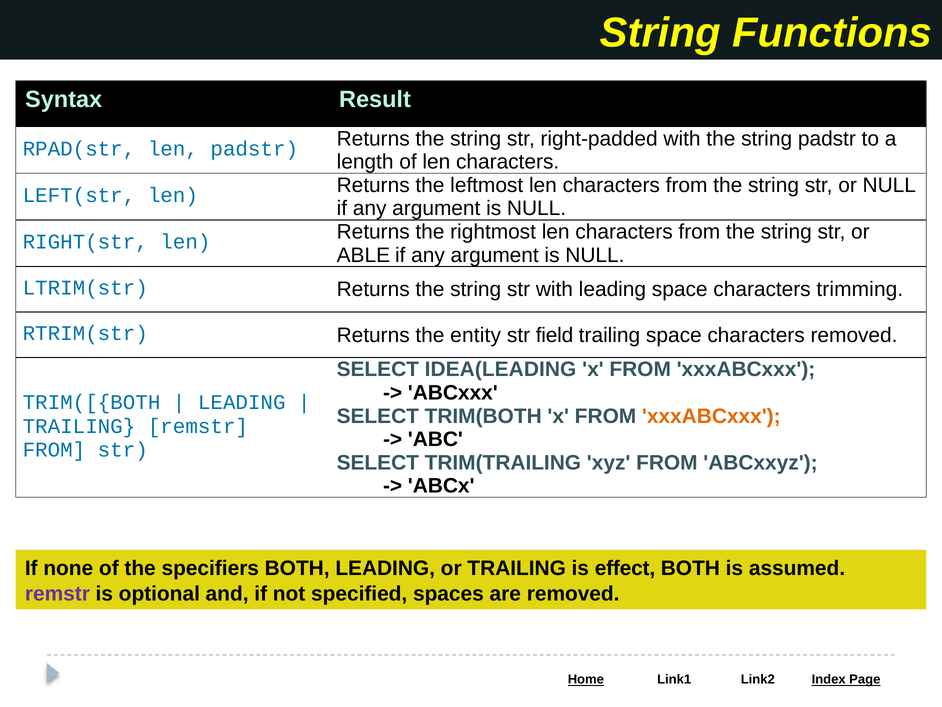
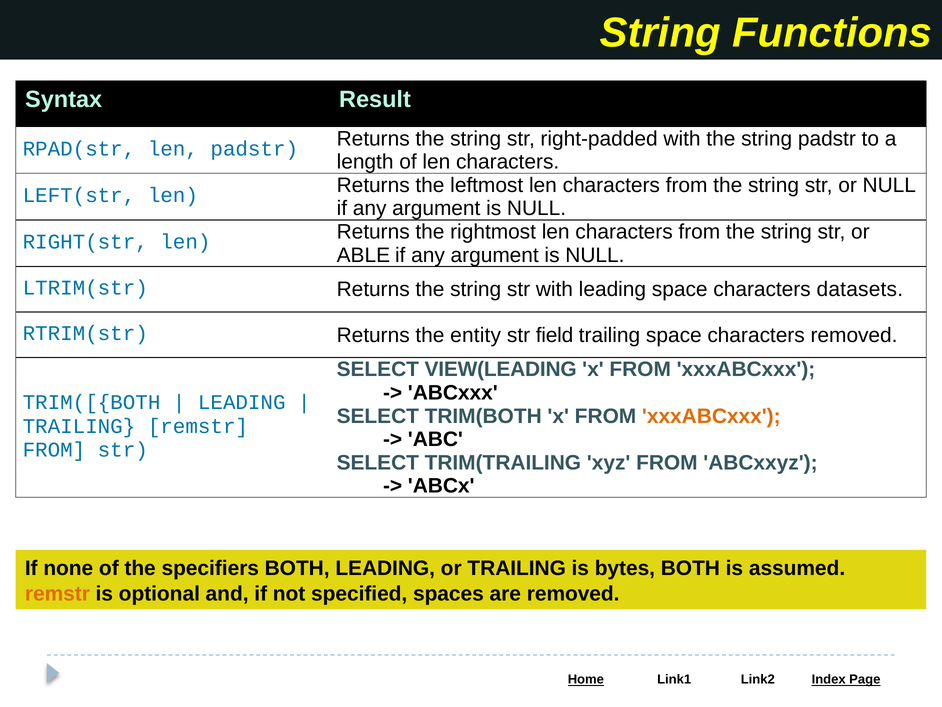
trimming: trimming -> datasets
IDEA(LEADING: IDEA(LEADING -> VIEW(LEADING
effect: effect -> bytes
remstr at (57, 593) colour: purple -> orange
